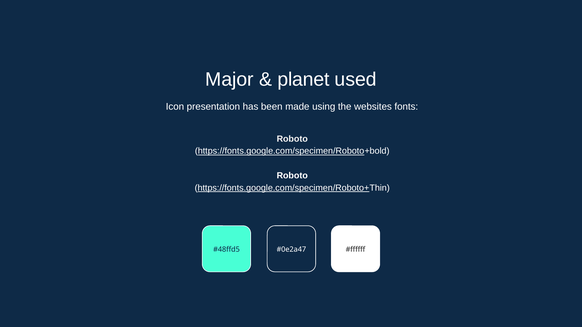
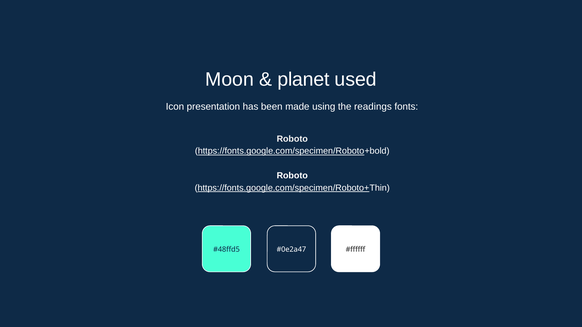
Major: Major -> Moon
websites: websites -> readings
